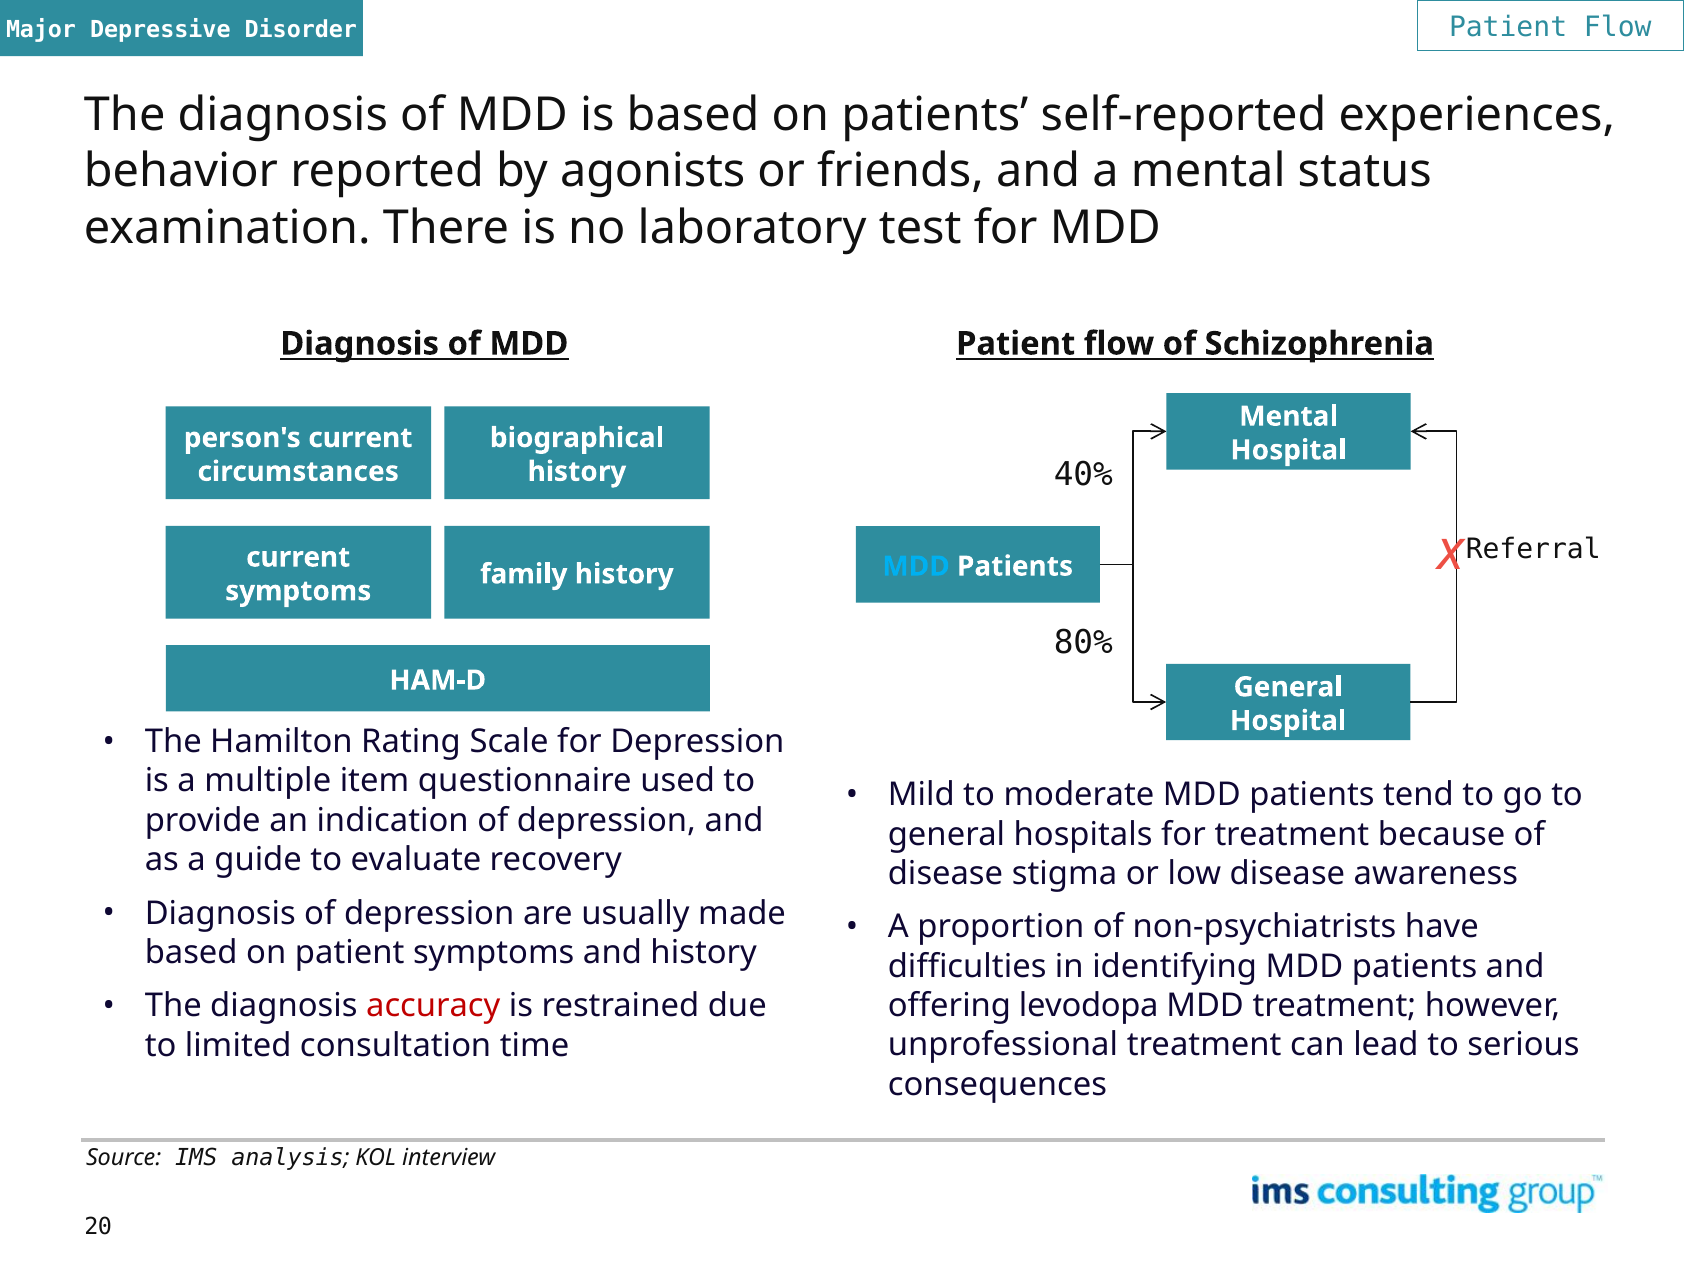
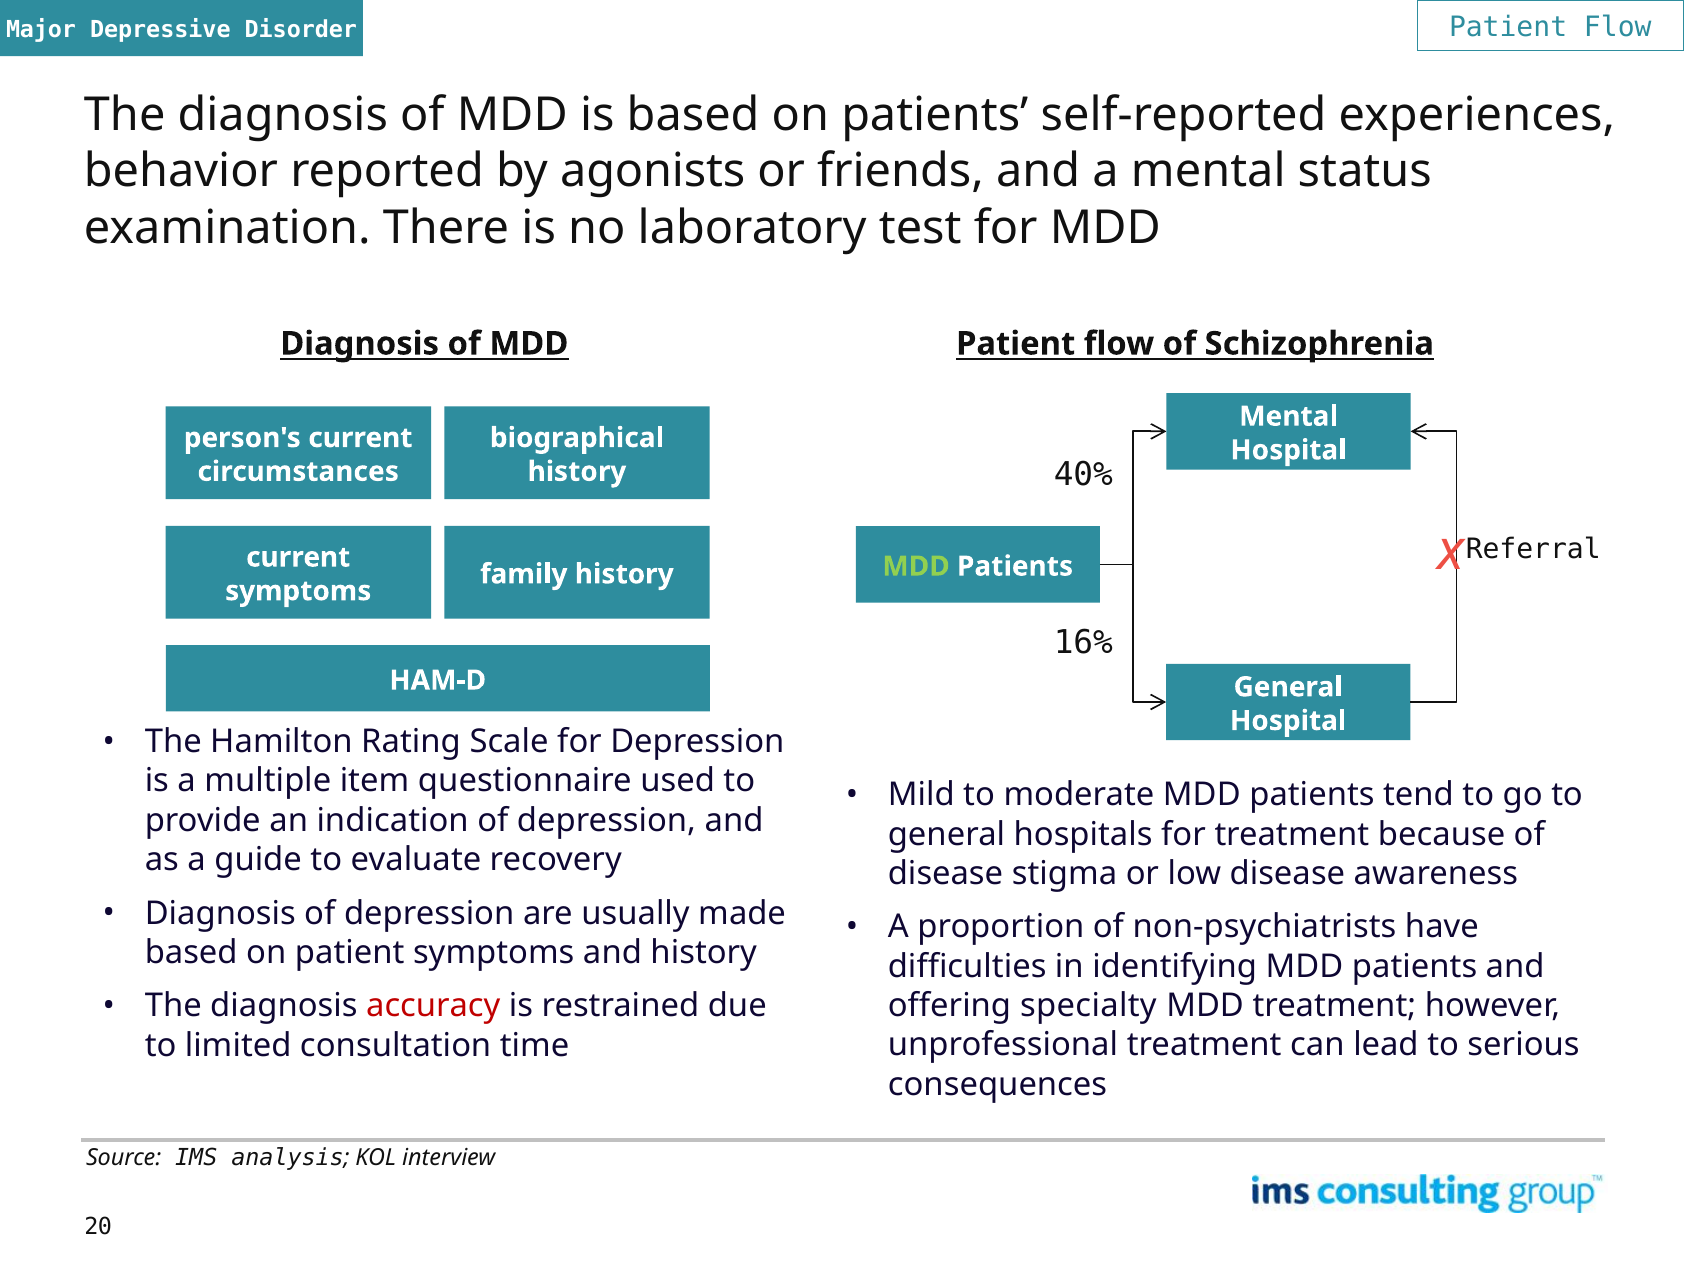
MDD at (916, 566) colour: light blue -> light green
80%: 80% -> 16%
levodopa: levodopa -> specialty
